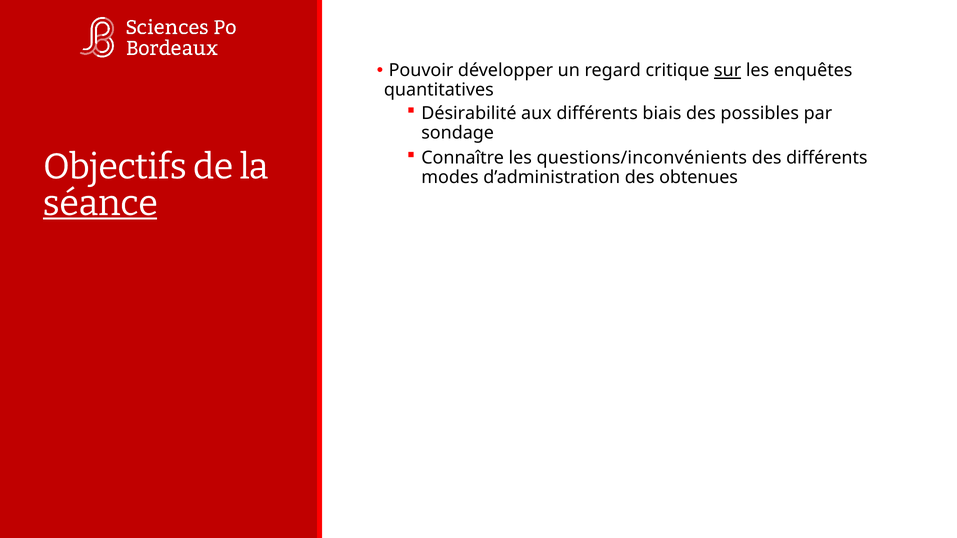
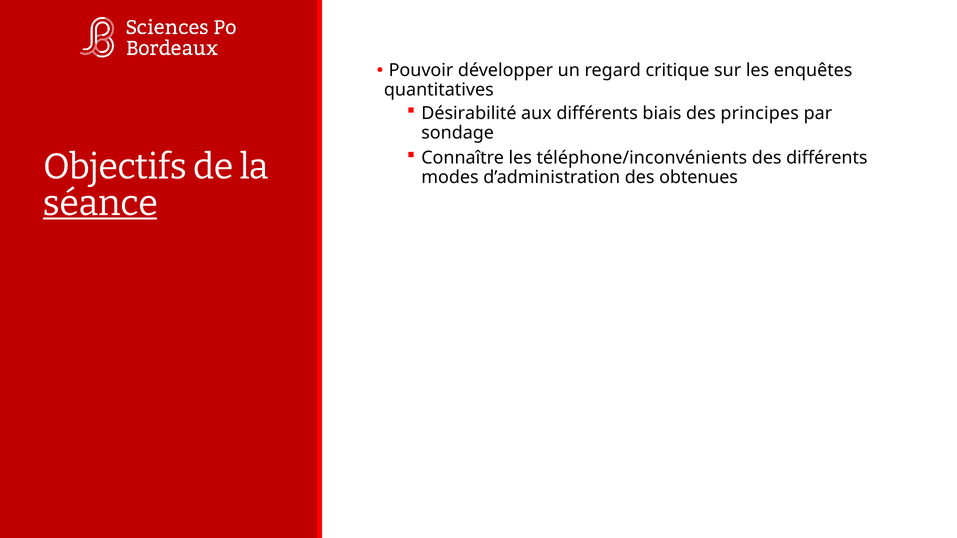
sur underline: present -> none
possibles: possibles -> principes
questions/inconvénients: questions/inconvénients -> téléphone/inconvénients
